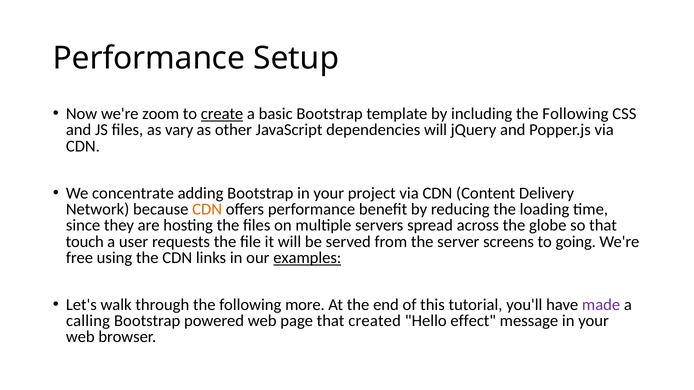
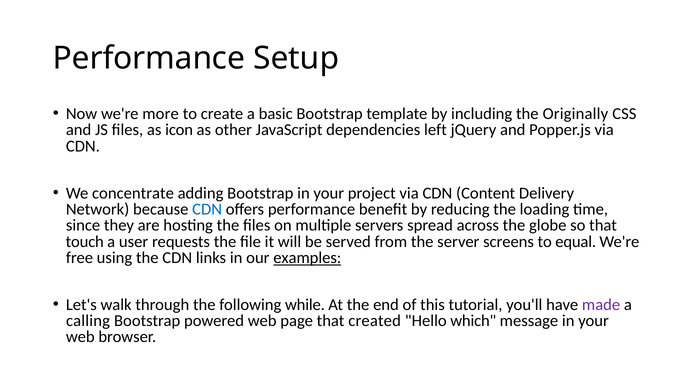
zoom: zoom -> more
create underline: present -> none
including the Following: Following -> Originally
vary: vary -> icon
dependencies will: will -> left
CDN at (207, 209) colour: orange -> blue
going: going -> equal
more: more -> while
effect: effect -> which
